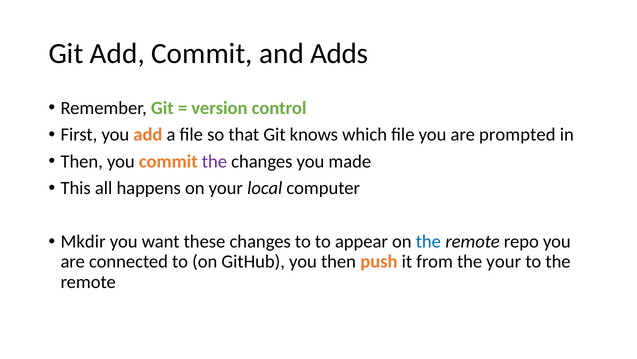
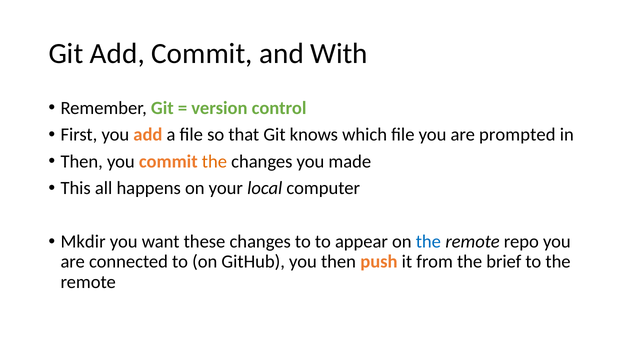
Adds: Adds -> With
the at (214, 161) colour: purple -> orange
the your: your -> brief
